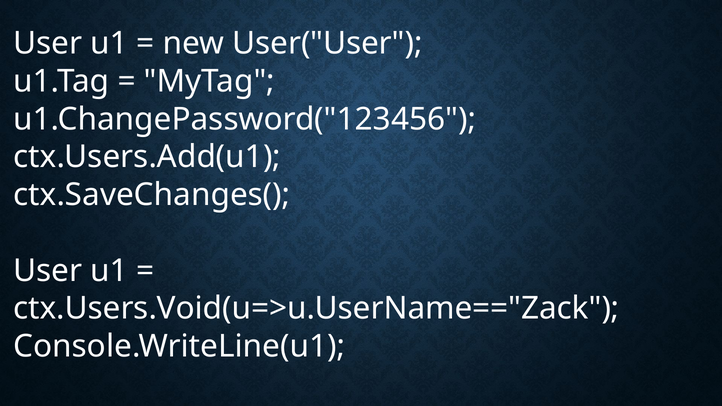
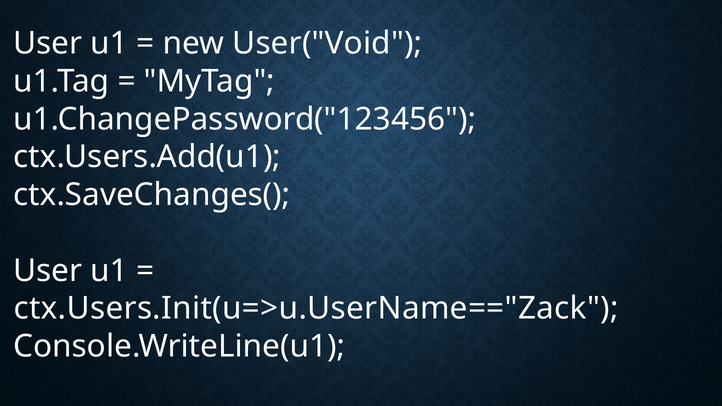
User("User: User("User -> User("Void
ctx.Users.Void(u=>u.UserName=="Zack: ctx.Users.Void(u=>u.UserName=="Zack -> ctx.Users.Init(u=>u.UserName=="Zack
